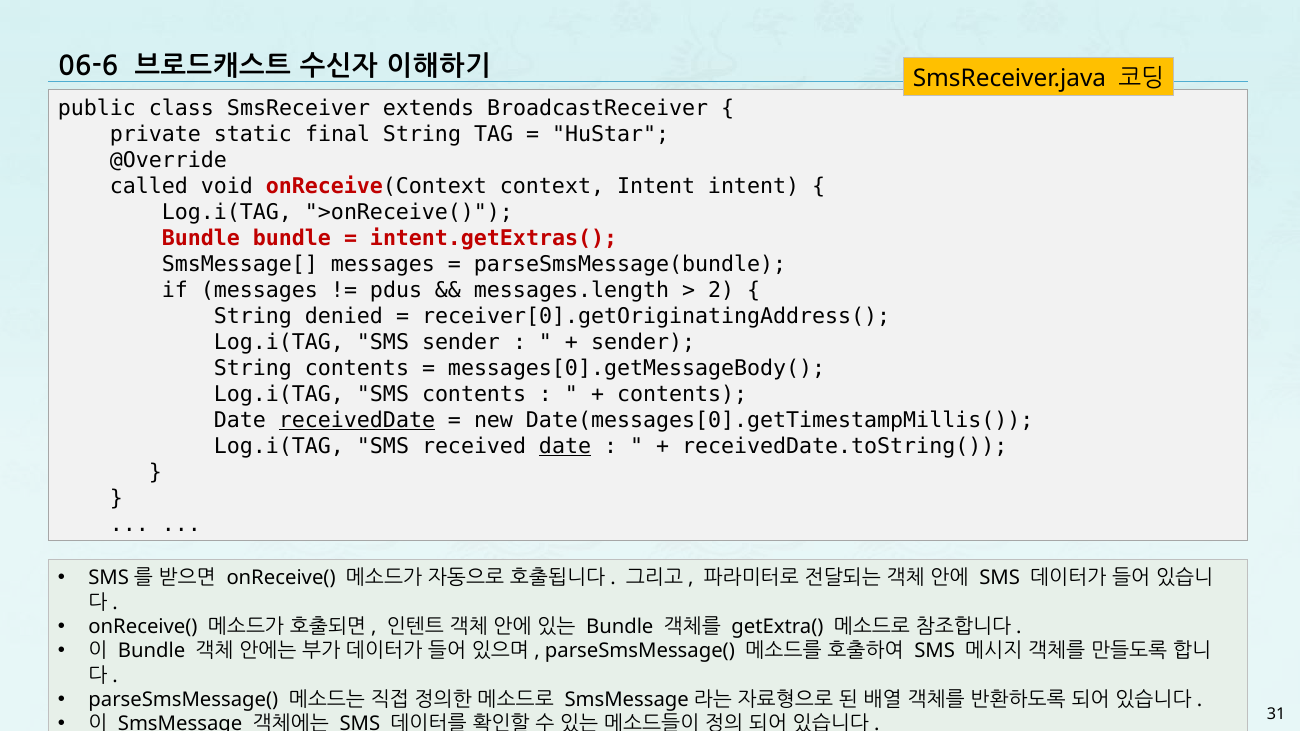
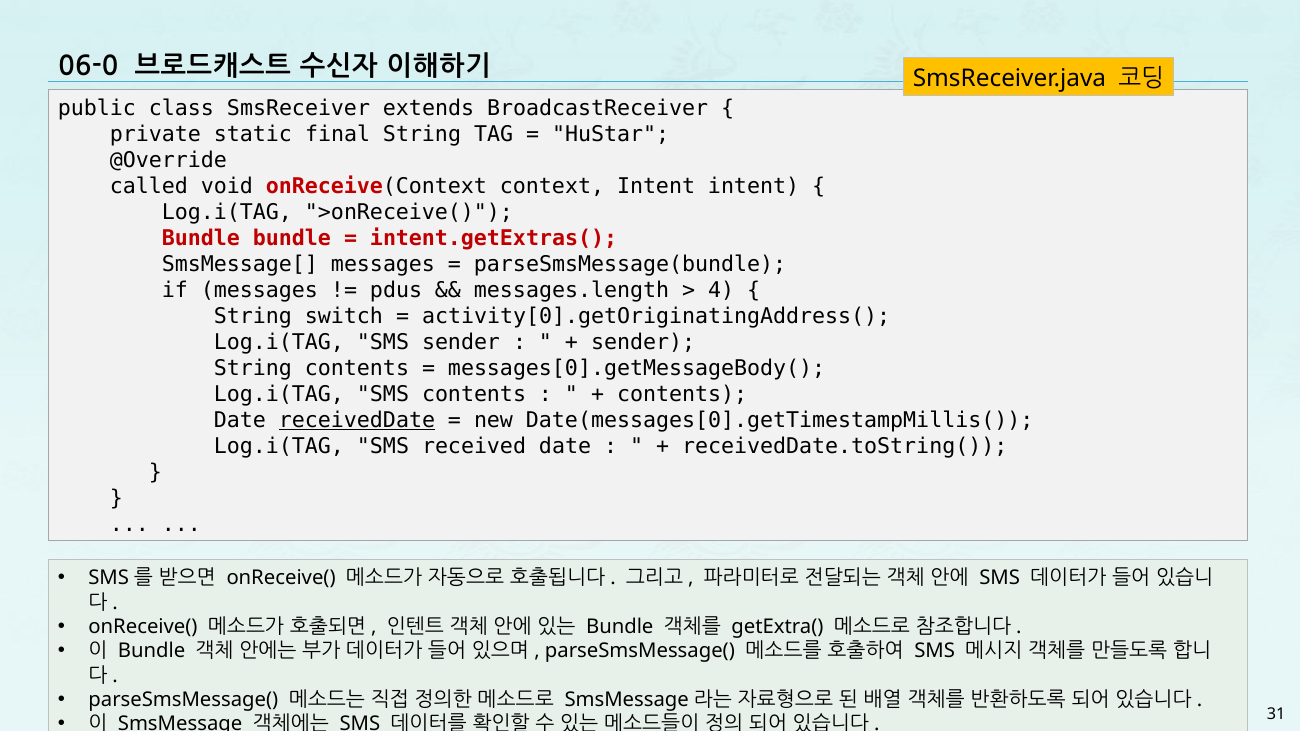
06-6: 06-6 -> 06-0
2: 2 -> 4
denied: denied -> switch
receiver[0].getOriginatingAddress(: receiver[0].getOriginatingAddress( -> activity[0].getOriginatingAddress(
date at (565, 446) underline: present -> none
